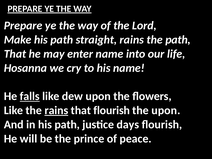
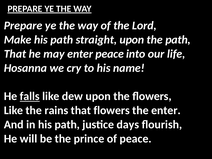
straight rains: rains -> upon
enter name: name -> peace
rains at (56, 110) underline: present -> none
that flourish: flourish -> flowers
the upon: upon -> enter
